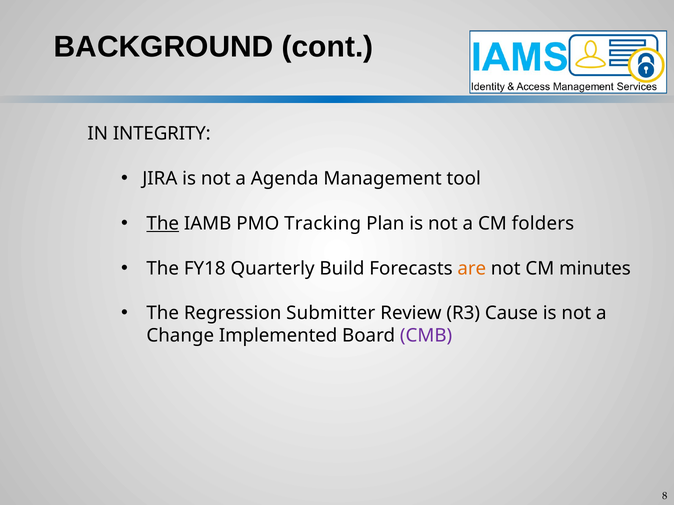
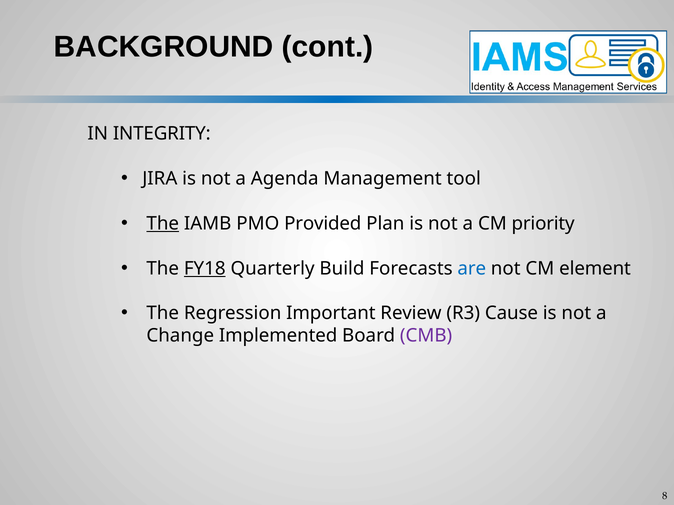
Tracking: Tracking -> Provided
folders: folders -> priority
FY18 underline: none -> present
are colour: orange -> blue
minutes: minutes -> element
Submitter: Submitter -> Important
